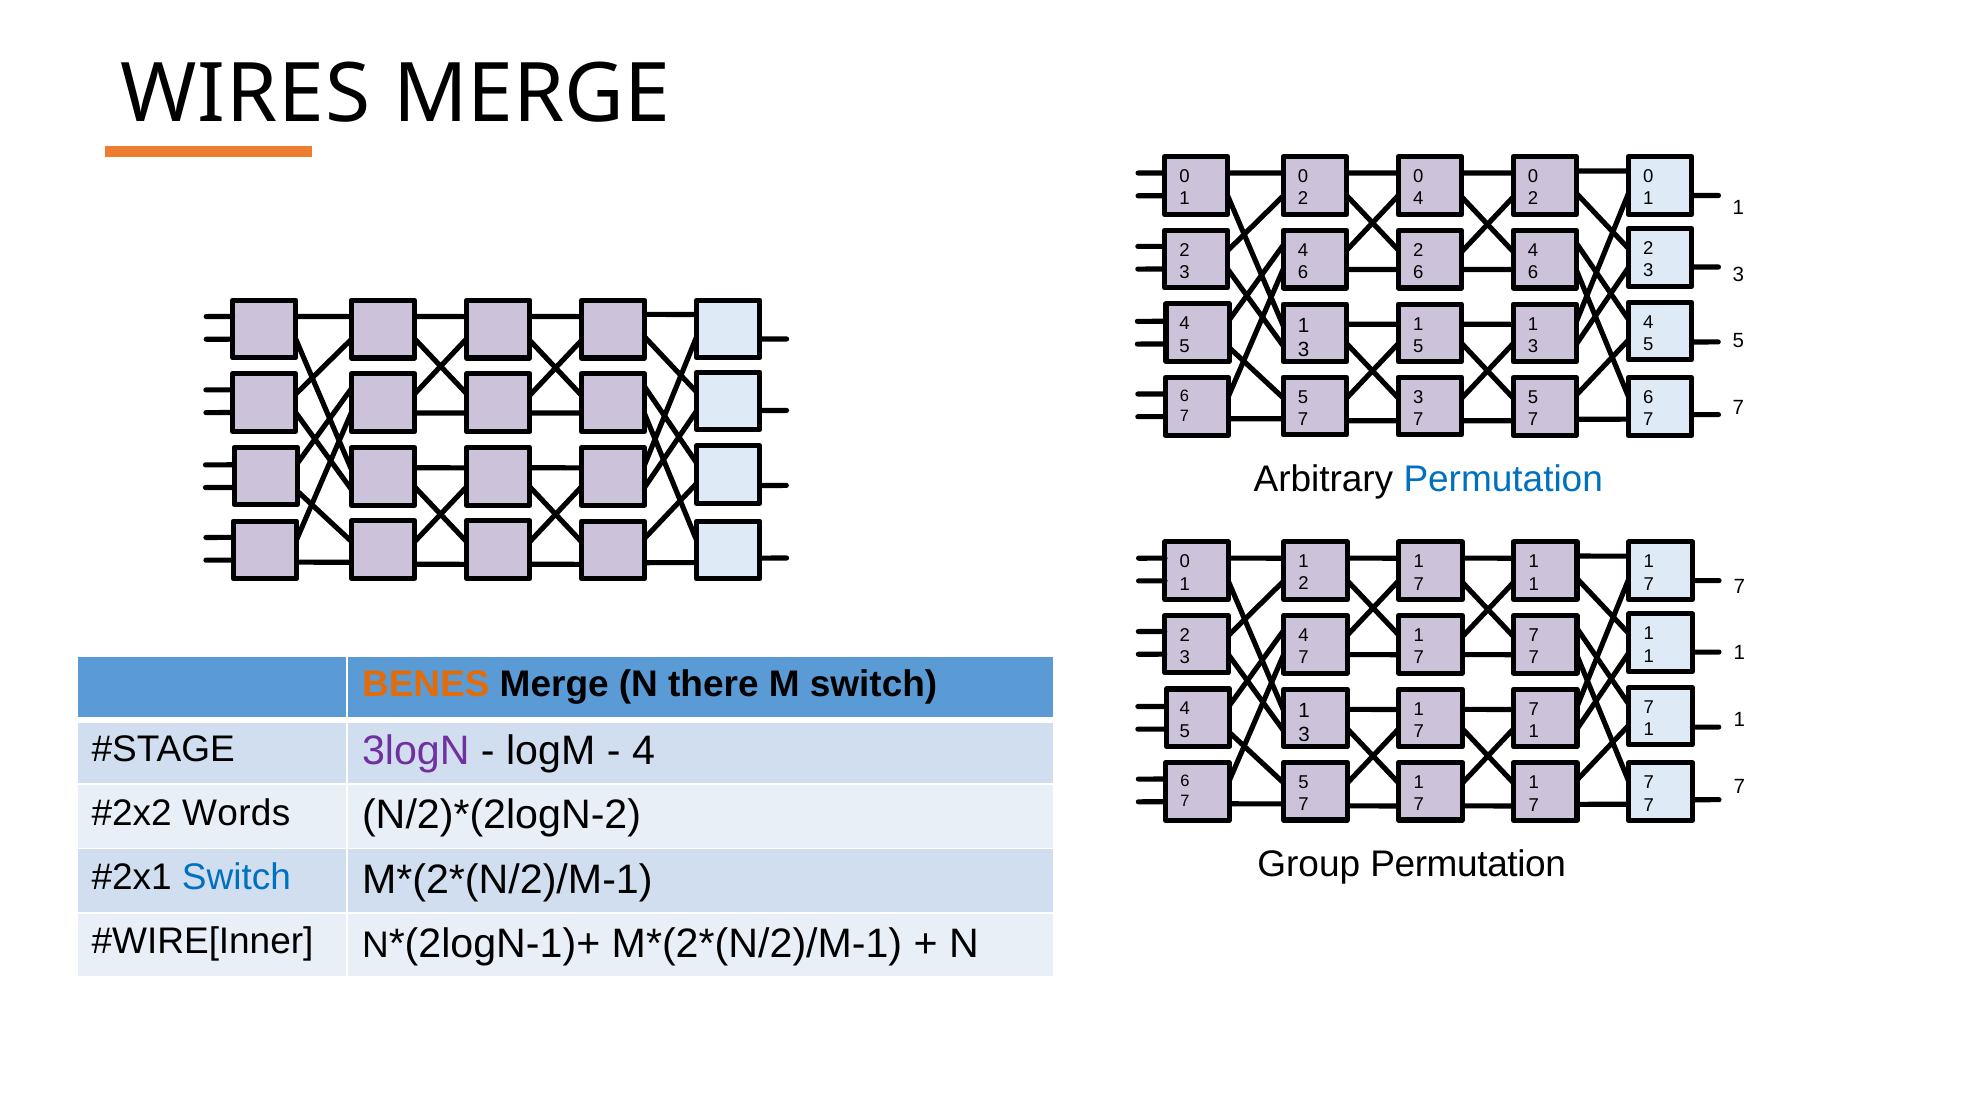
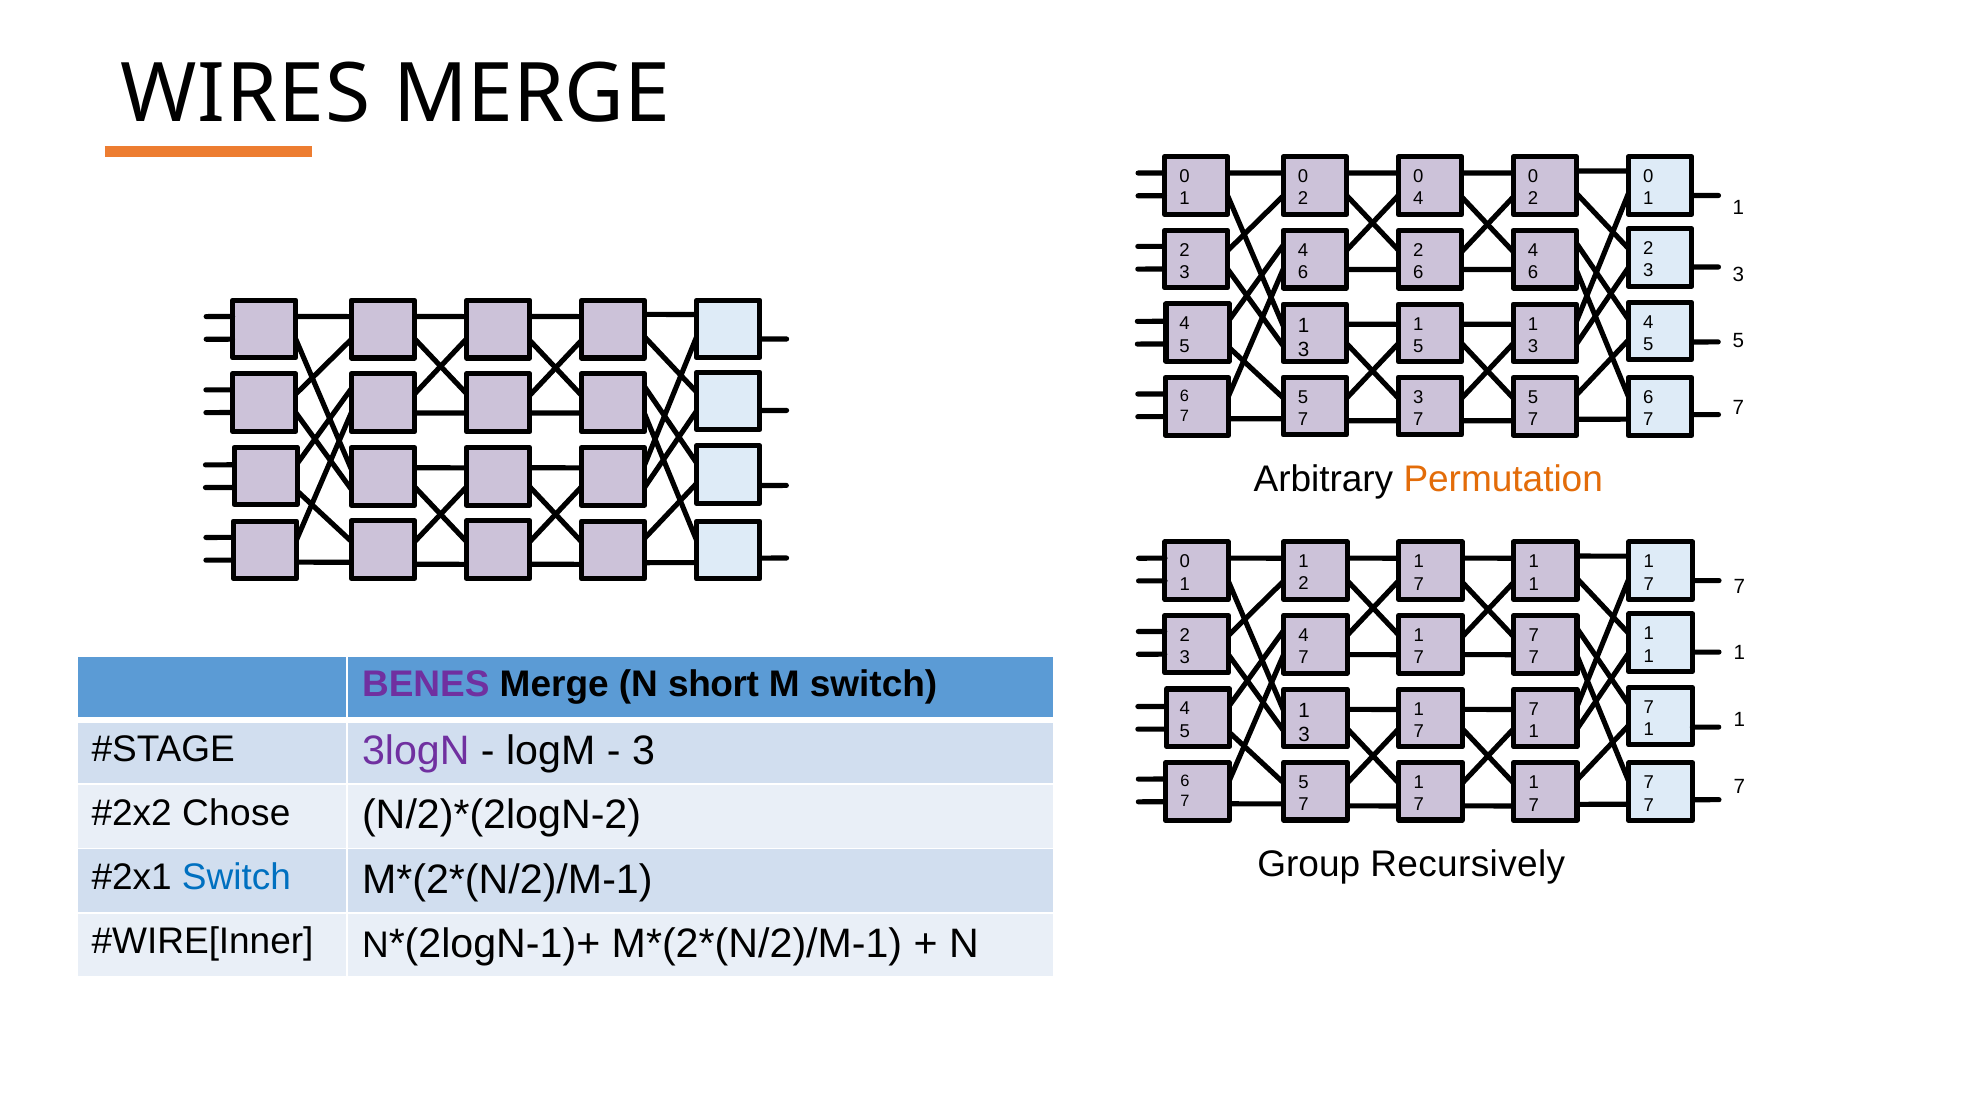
Permutation at (1503, 479) colour: blue -> orange
BENES colour: orange -> purple
there: there -> short
4 at (643, 751): 4 -> 3
Words: Words -> Chose
Group Permutation: Permutation -> Recursively
